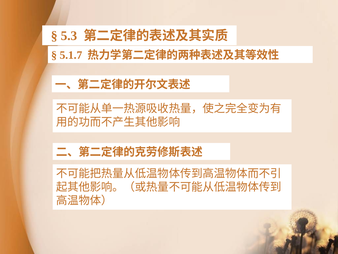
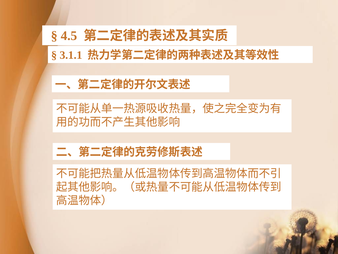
5.3: 5.3 -> 4.5
5.1.7: 5.1.7 -> 3.1.1
